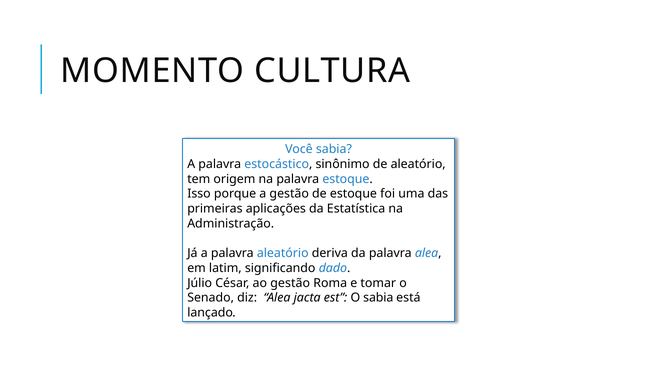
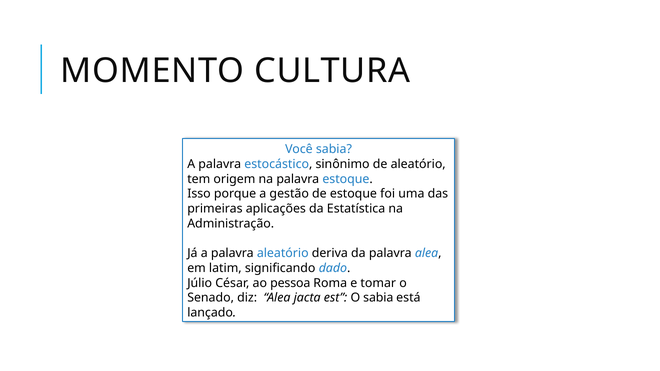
ao gestão: gestão -> pessoa
